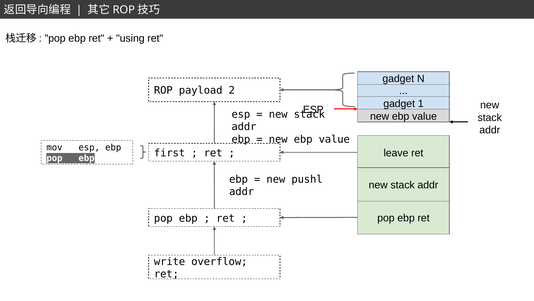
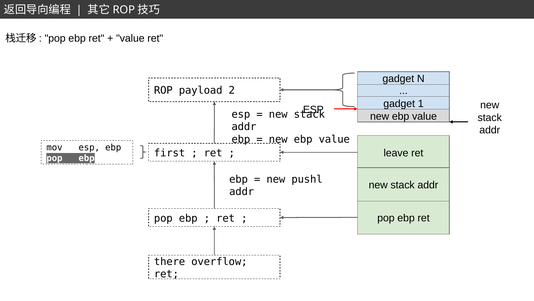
using at (130, 38): using -> value
write: write -> there
